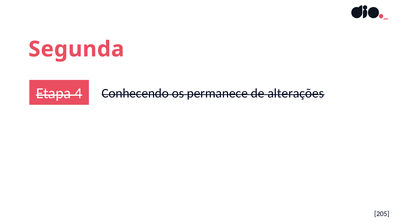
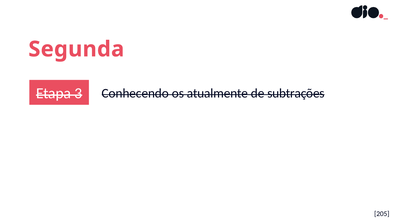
4: 4 -> 3
permanece: permanece -> atualmente
alterações: alterações -> subtrações
